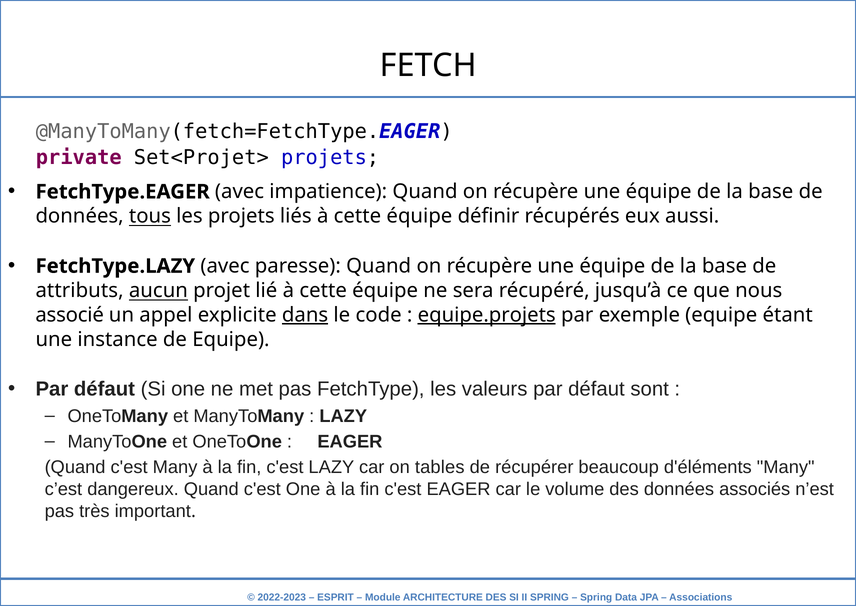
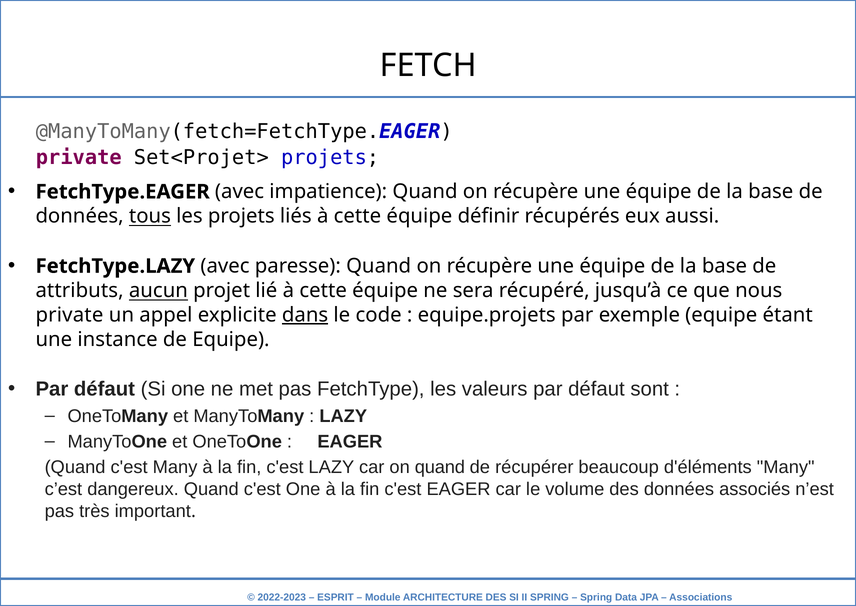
associé at (70, 315): associé -> private
equipe.projets underline: present -> none
on tables: tables -> quand
